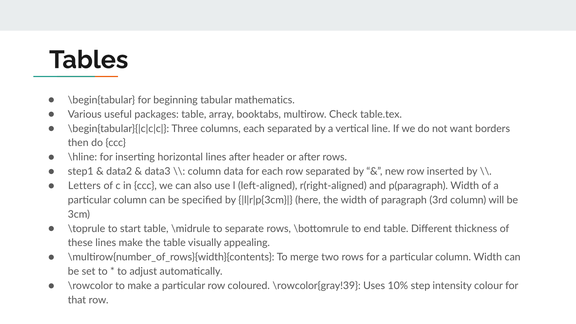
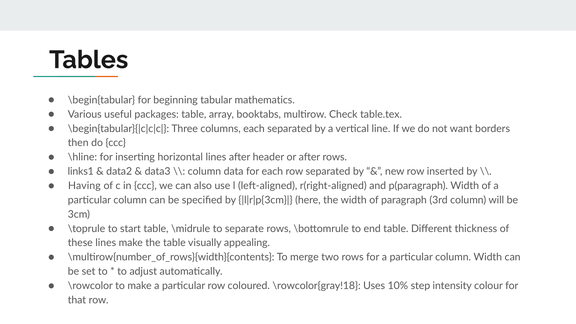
step1: step1 -> links1
Letters: Letters -> Having
\rowcolor{gray!39: \rowcolor{gray!39 -> \rowcolor{gray!18
